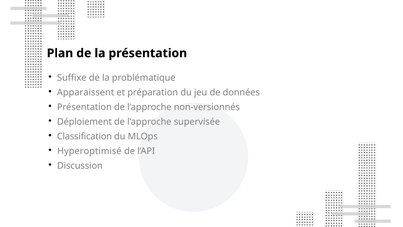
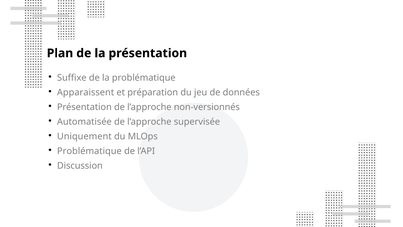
Déploiement: Déploiement -> Automatisée
Classification: Classification -> Uniquement
Hyperoptimisé at (89, 151): Hyperoptimisé -> Problématique
